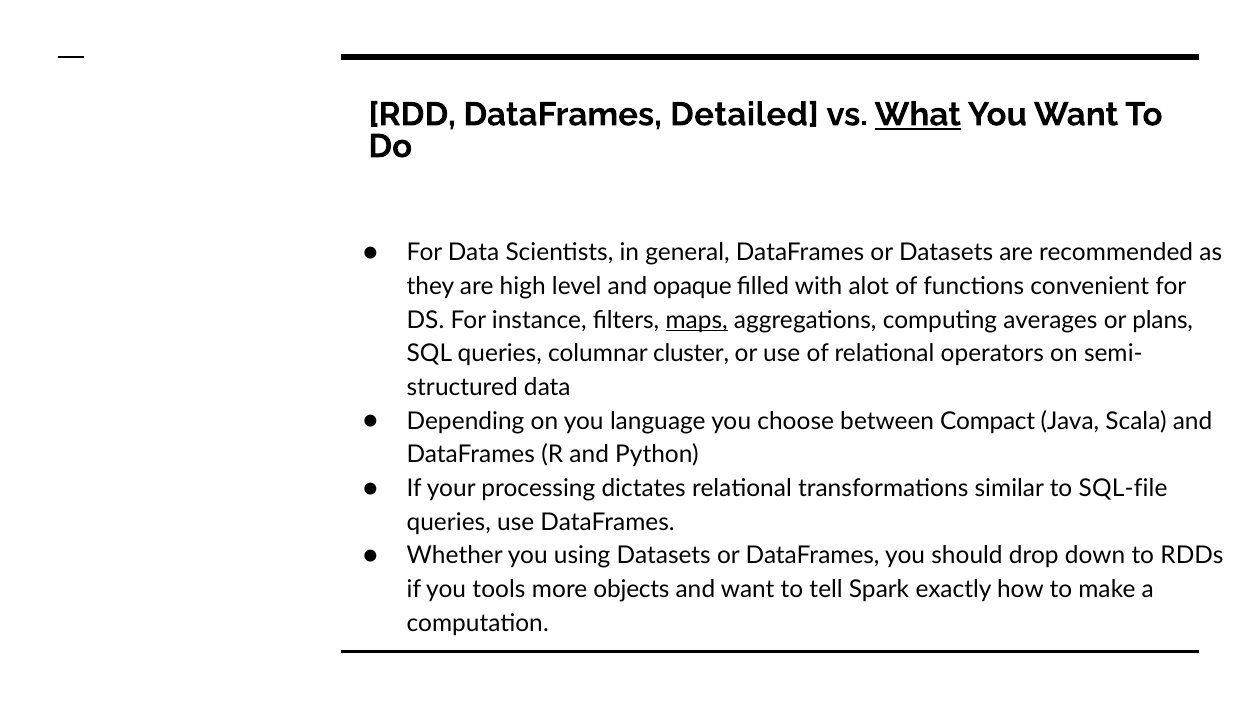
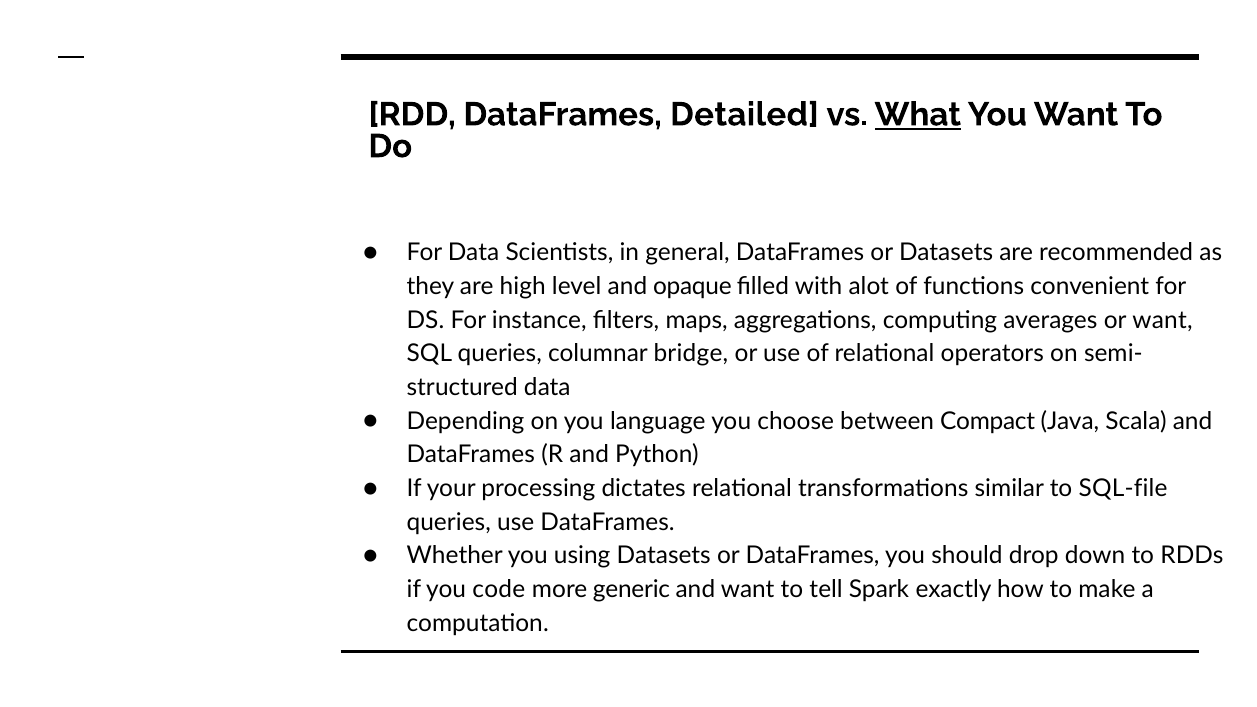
maps underline: present -> none
or plans: plans -> want
cluster: cluster -> bridge
tools: tools -> code
objects: objects -> generic
